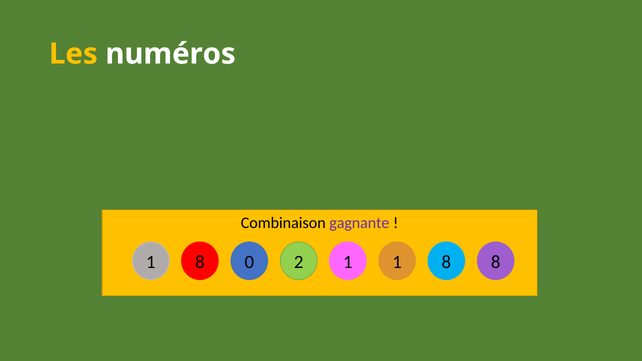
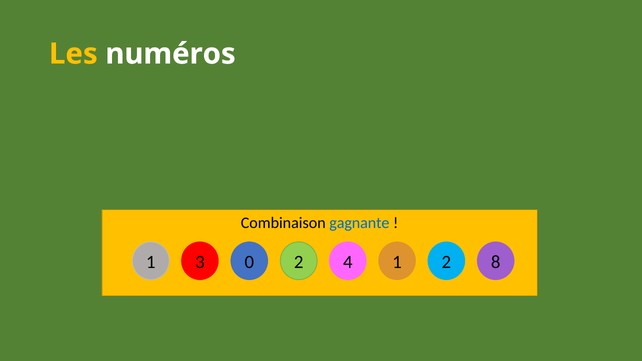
gagnante colour: purple -> blue
8 at (200, 262): 8 -> 3
2 1: 1 -> 4
8 at (446, 262): 8 -> 2
